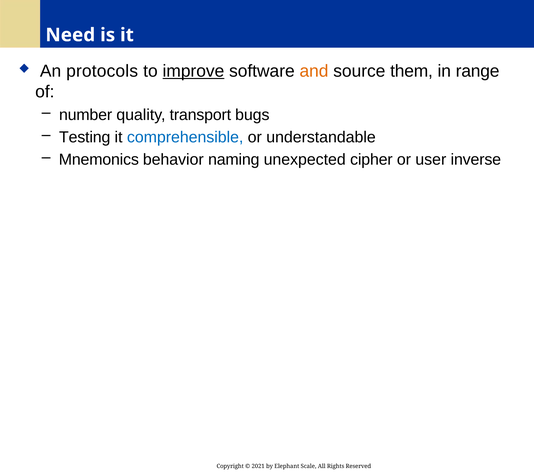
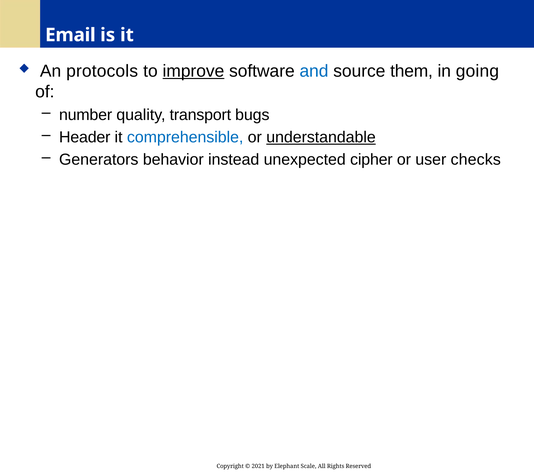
Need: Need -> Email
and colour: orange -> blue
range: range -> going
Testing: Testing -> Header
understandable underline: none -> present
Mnemonics: Mnemonics -> Generators
naming: naming -> instead
inverse: inverse -> checks
